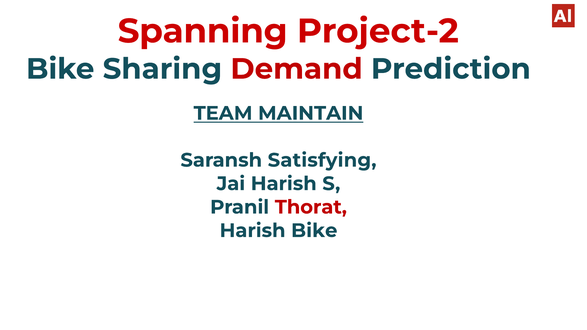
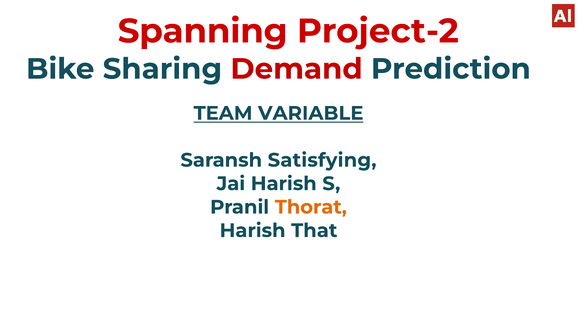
MAINTAIN: MAINTAIN -> VARIABLE
Thorat colour: red -> orange
Harish Bike: Bike -> That
